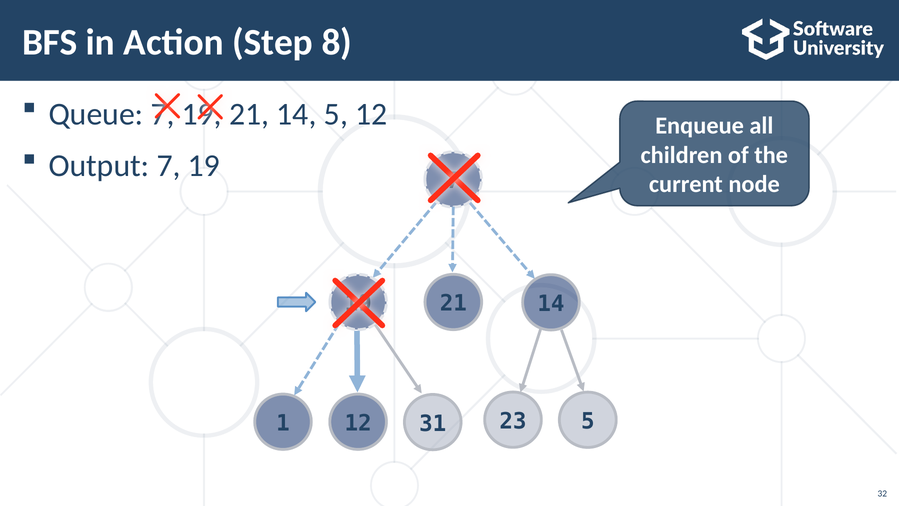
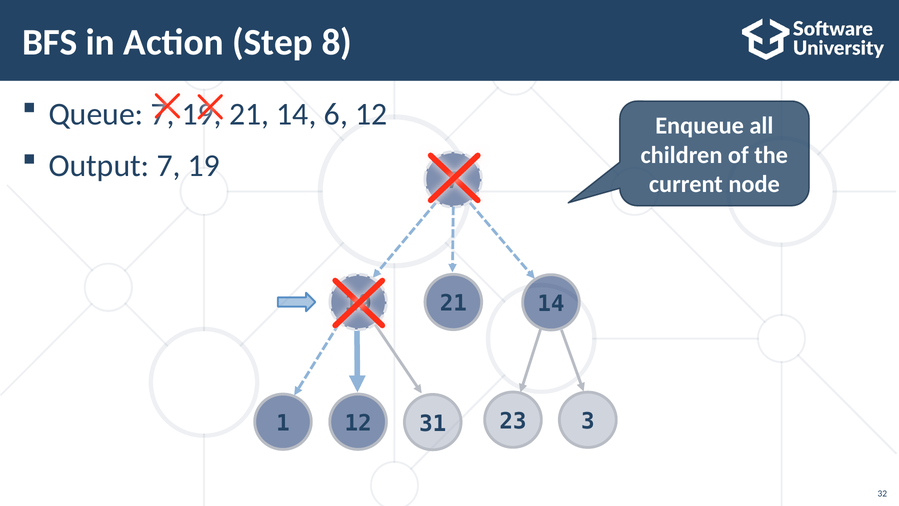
14 5: 5 -> 6
23 5: 5 -> 3
